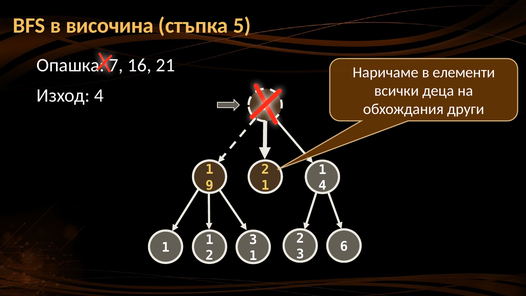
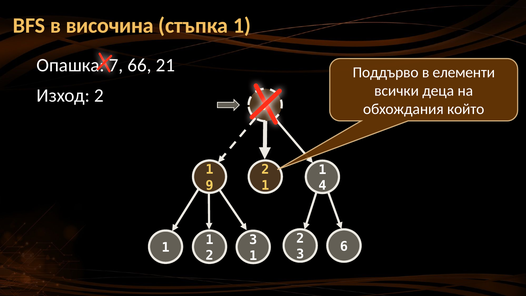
стъпка 5: 5 -> 1
16: 16 -> 66
Наричаме: Наричаме -> Поддърво
4 at (99, 96): 4 -> 2
други: други -> който
